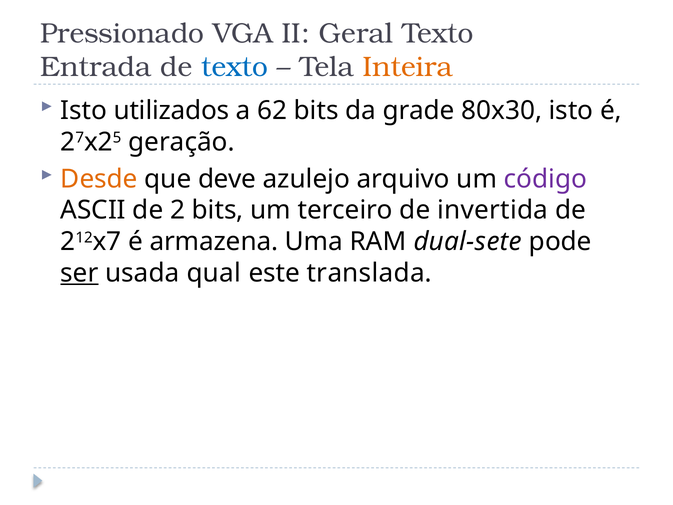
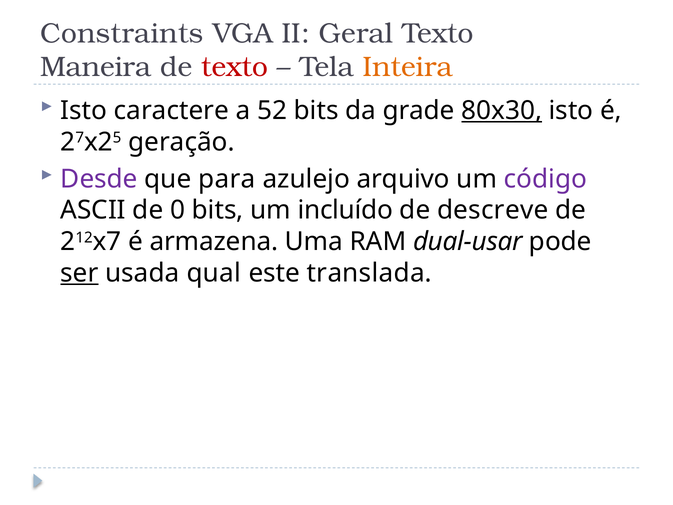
Pressionado: Pressionado -> Constraints
Entrada: Entrada -> Maneira
texto at (234, 67) colour: blue -> red
utilizados: utilizados -> caractere
62: 62 -> 52
80x30 underline: none -> present
Desde colour: orange -> purple
deve: deve -> para
2: 2 -> 0
terceiro: terceiro -> incluído
invertida: invertida -> descreve
dual-sete: dual-sete -> dual-usar
